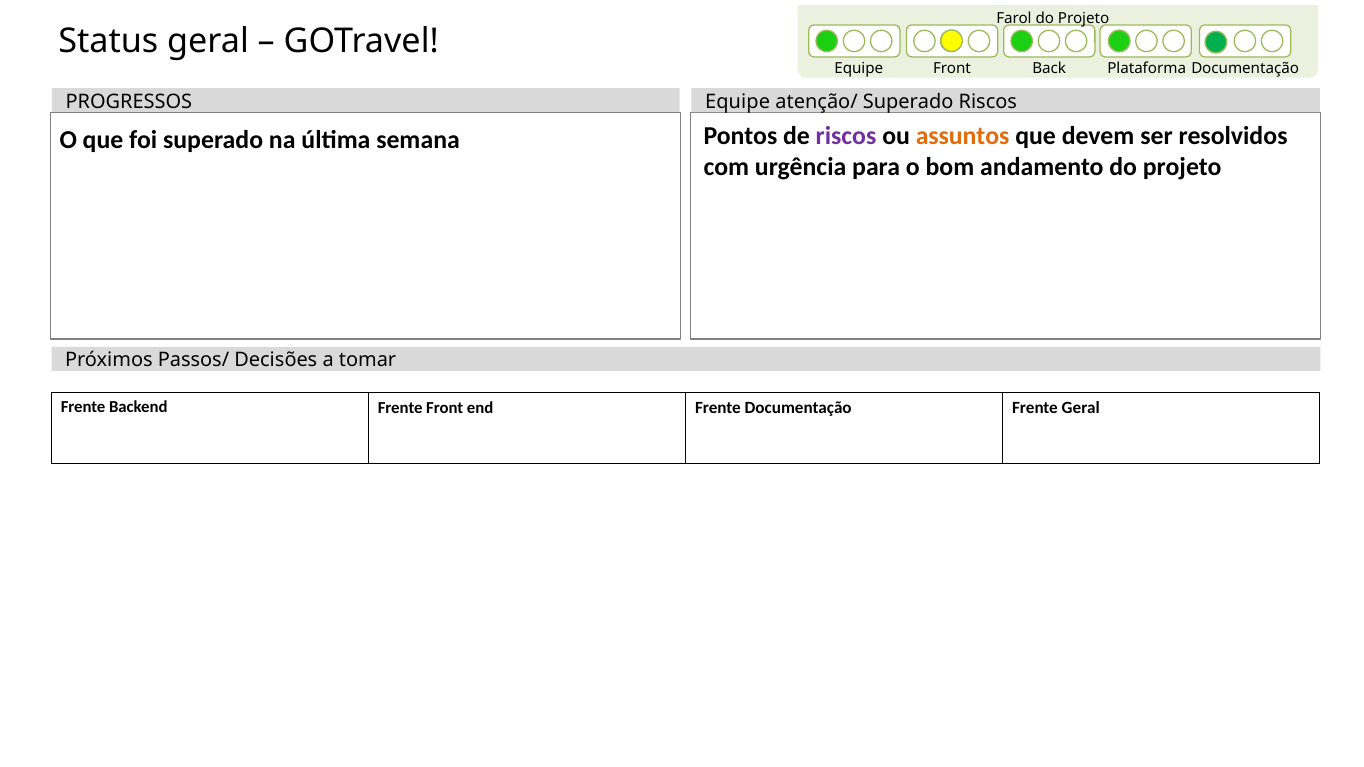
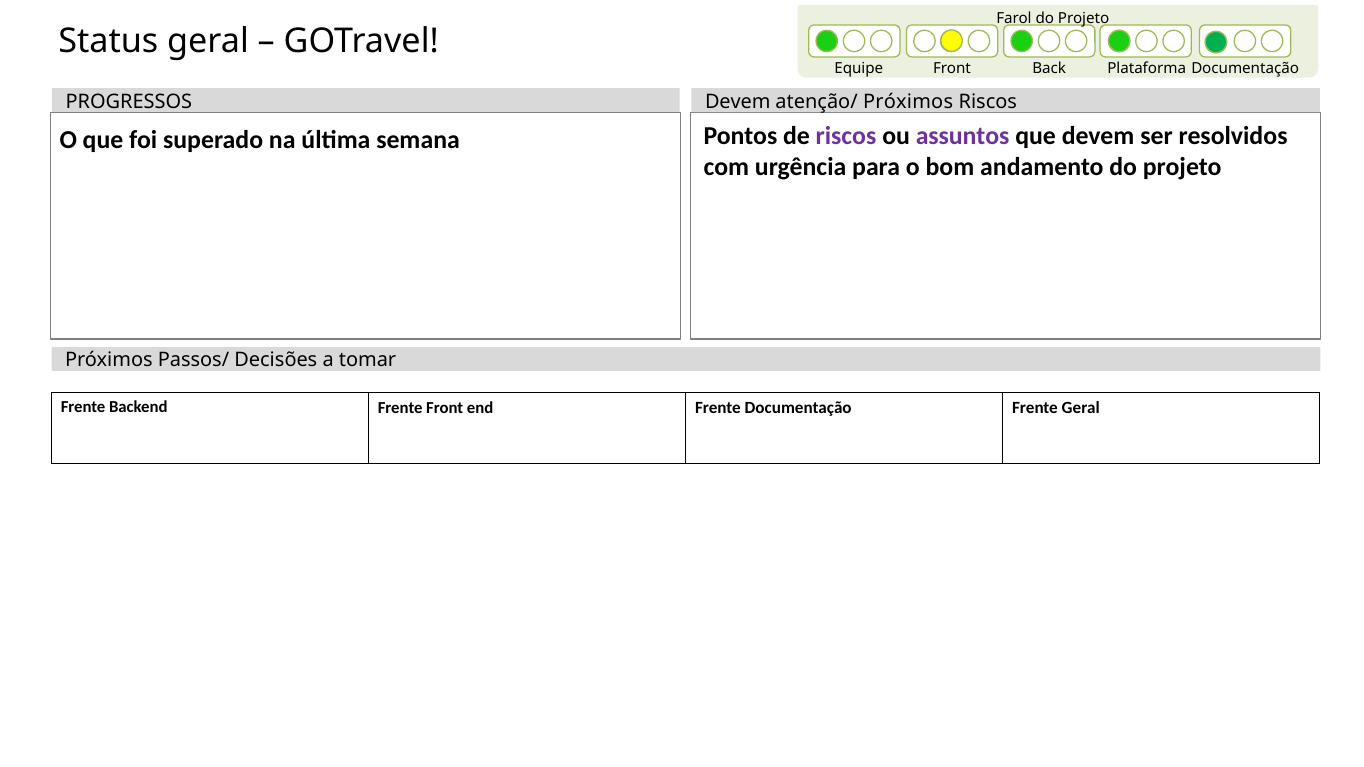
PROGRESSOS Equipe: Equipe -> Devem
atenção/ Superado: Superado -> Próximos
assuntos colour: orange -> purple
